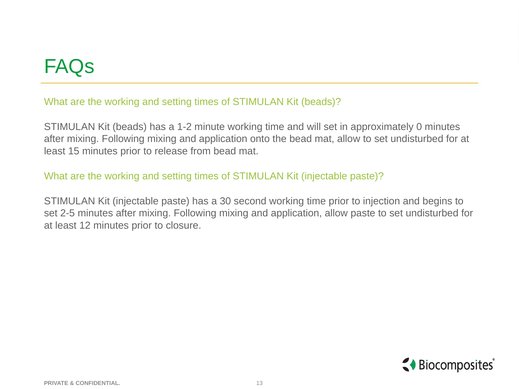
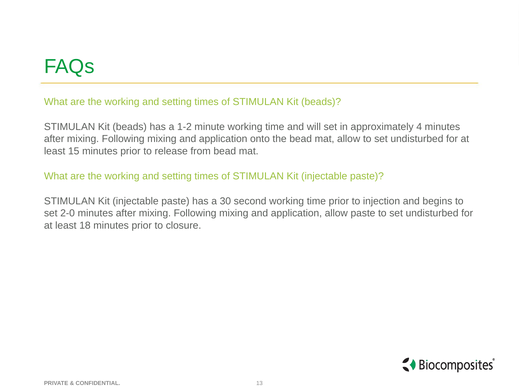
0: 0 -> 4
2-5: 2-5 -> 2-0
12: 12 -> 18
